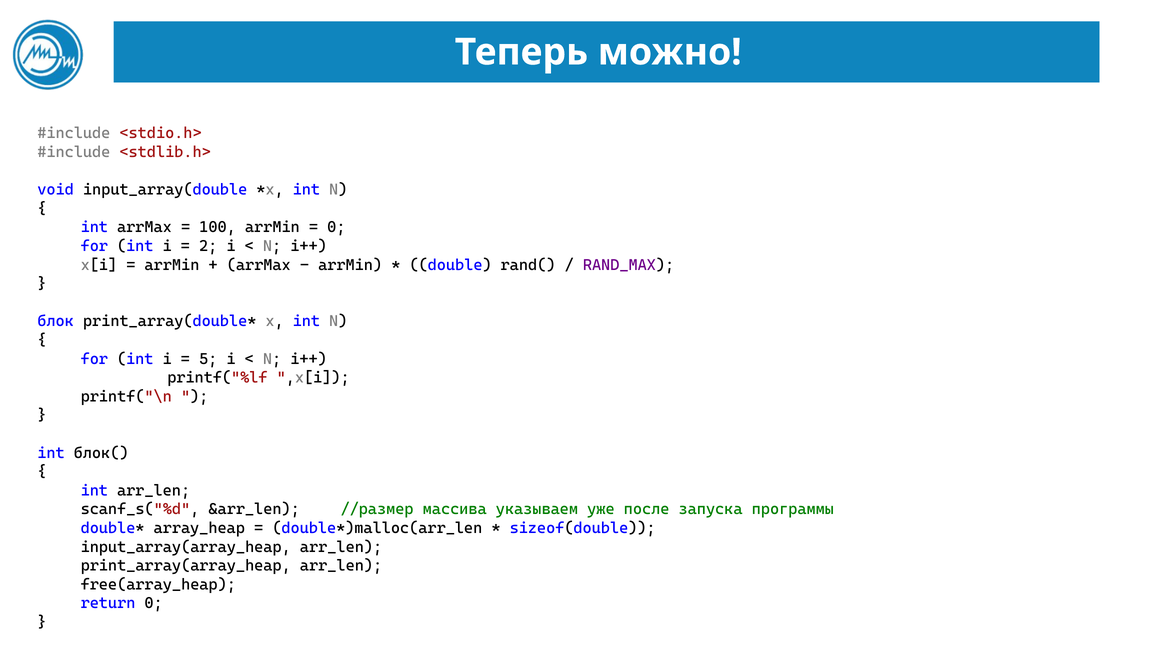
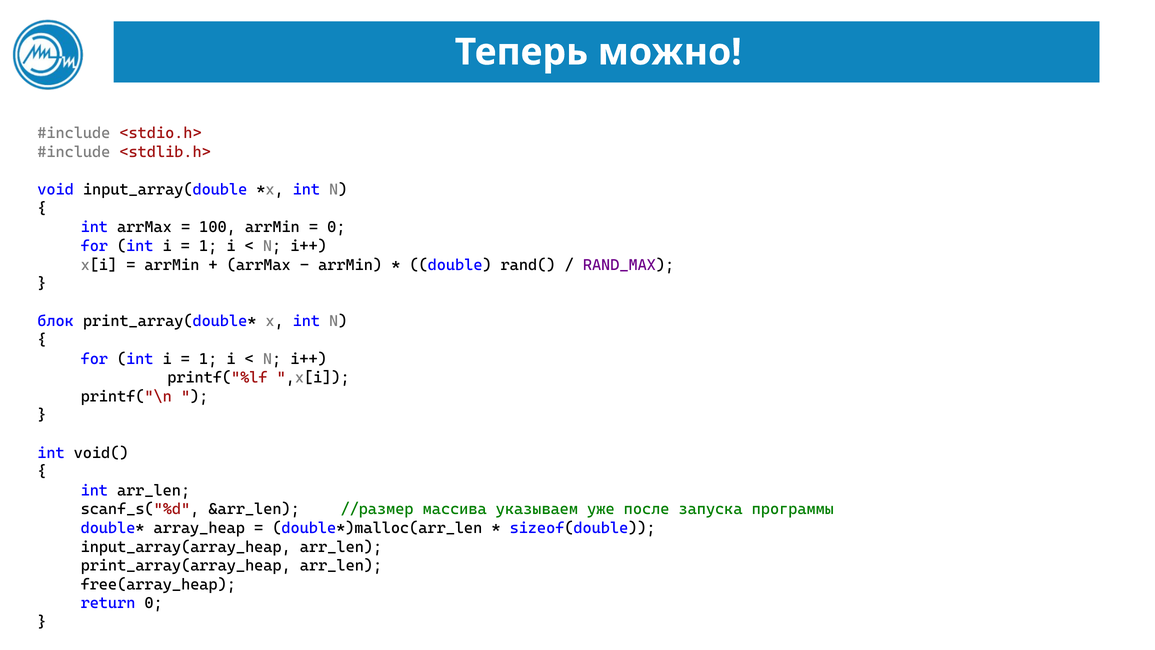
2 at (208, 246): 2 -> 1
5 at (208, 359): 5 -> 1
блок(: блок( -> void(
